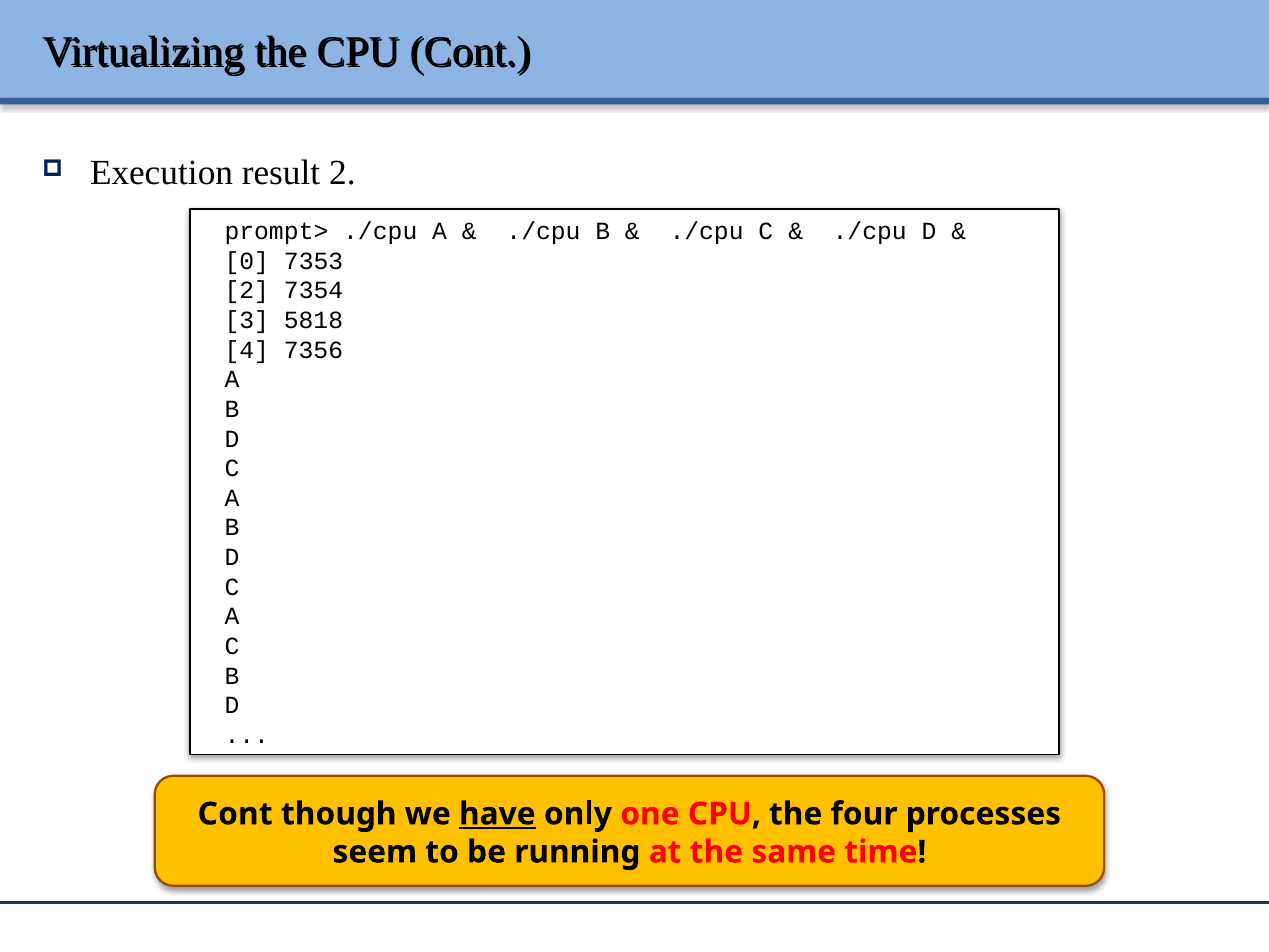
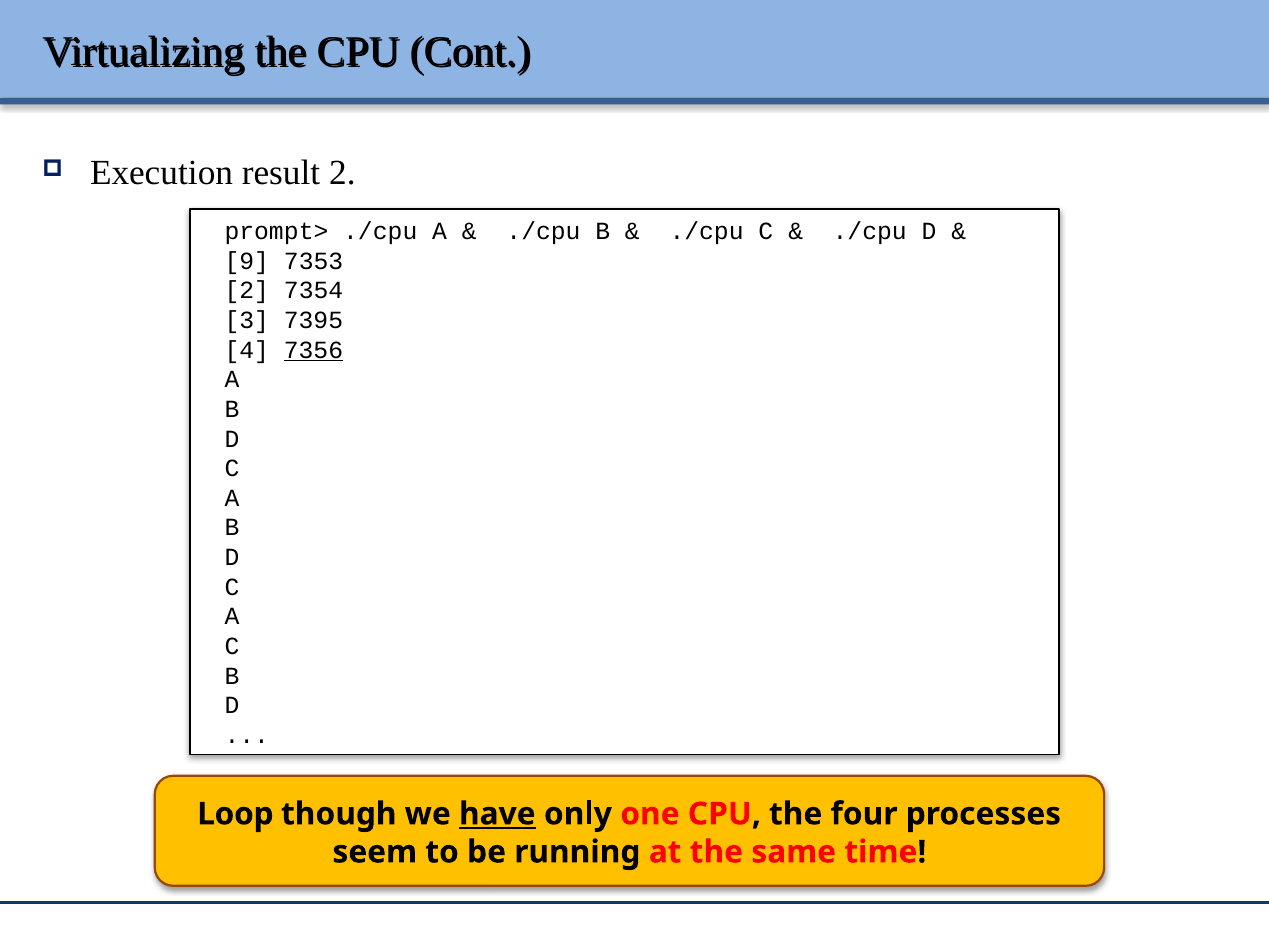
0: 0 -> 9
5818: 5818 -> 7395
7356 underline: none -> present
Cont at (235, 814): Cont -> Loop
